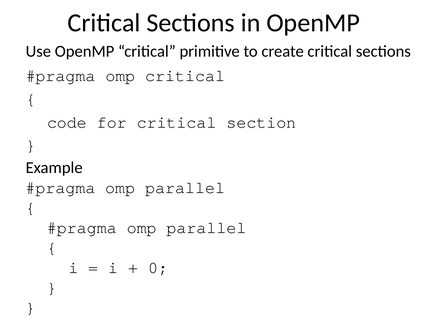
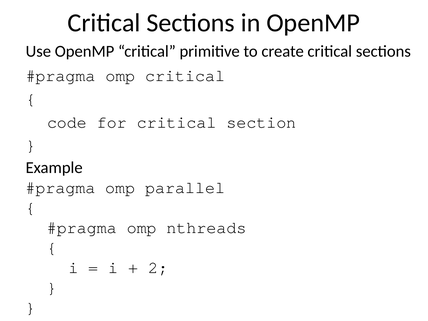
parallel at (206, 228): parallel -> nthreads
0: 0 -> 2
